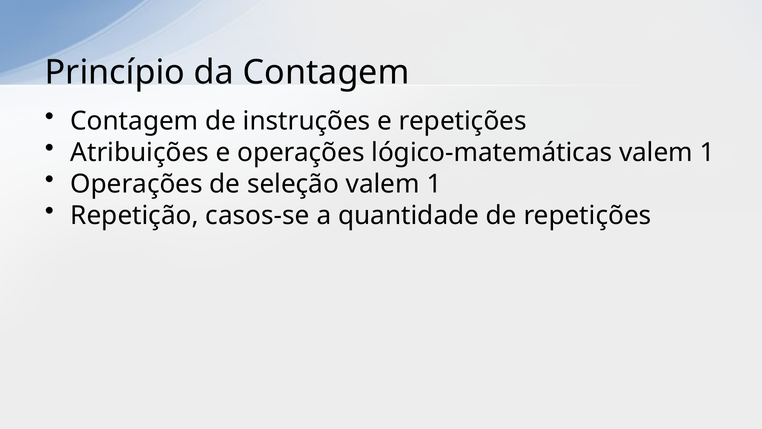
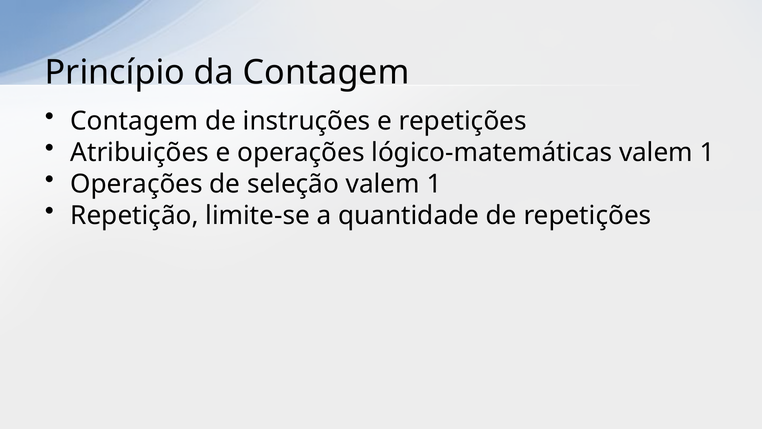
casos-se: casos-se -> limite-se
